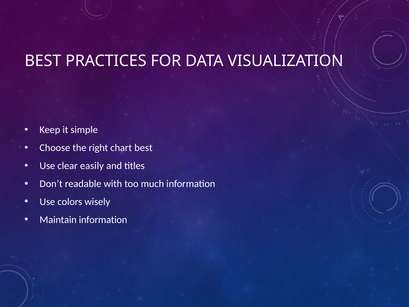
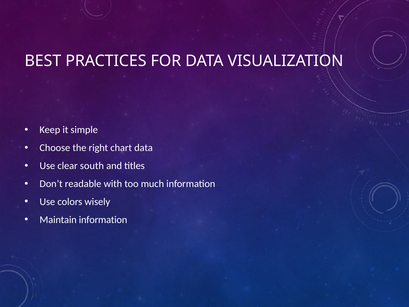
chart best: best -> data
easily: easily -> south
